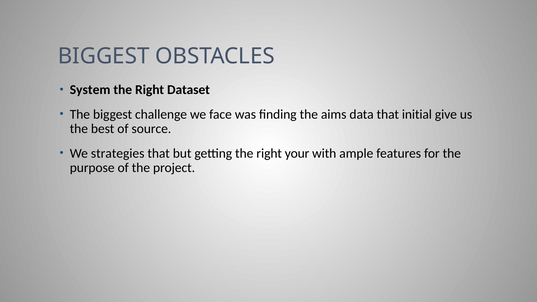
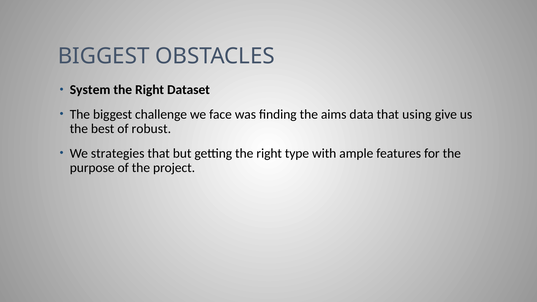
initial: initial -> using
source: source -> robust
your: your -> type
